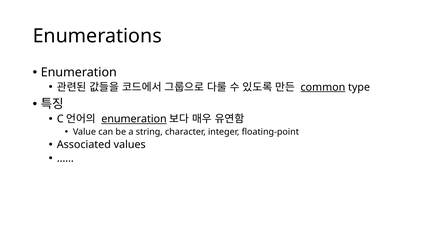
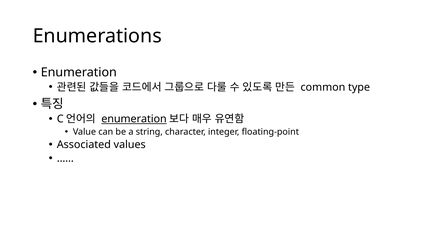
common underline: present -> none
